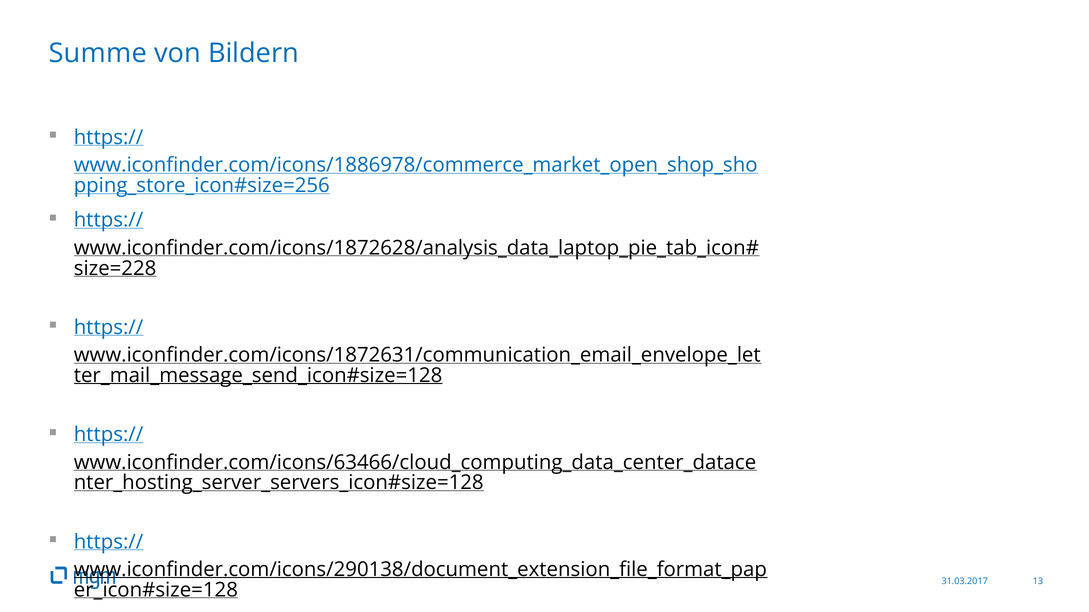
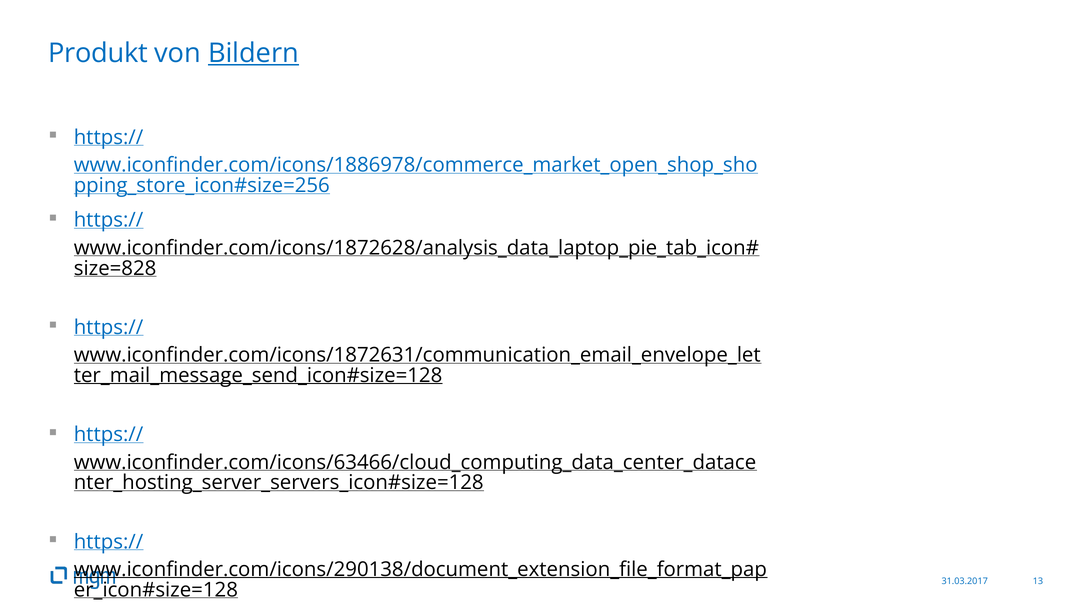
Summe: Summe -> Produkt
Bildern underline: none -> present
size=228: size=228 -> size=828
